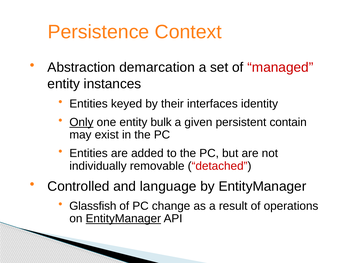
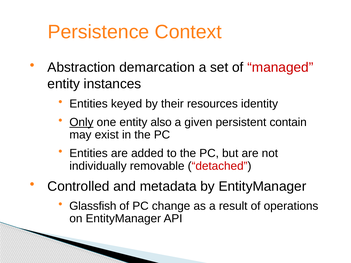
interfaces: interfaces -> resources
bulk: bulk -> also
language: language -> metadata
EntityManager at (123, 219) underline: present -> none
